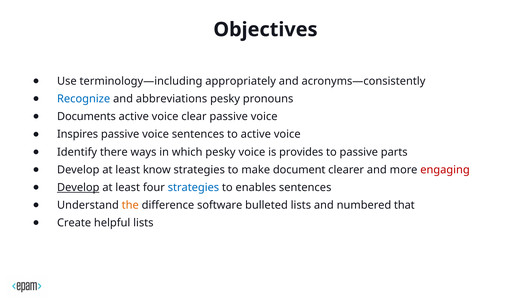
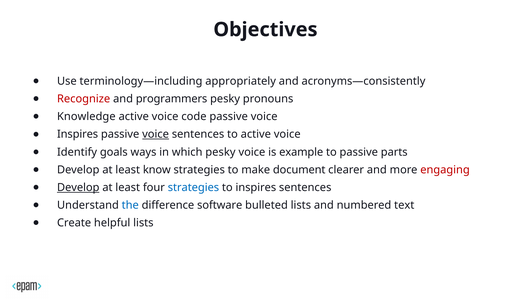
Recognize colour: blue -> red
abbreviations: abbreviations -> programmers
Documents: Documents -> Knowledge
clear: clear -> code
voice at (156, 134) underline: none -> present
there: there -> goals
provides: provides -> example
to enables: enables -> inspires
the colour: orange -> blue
that: that -> text
